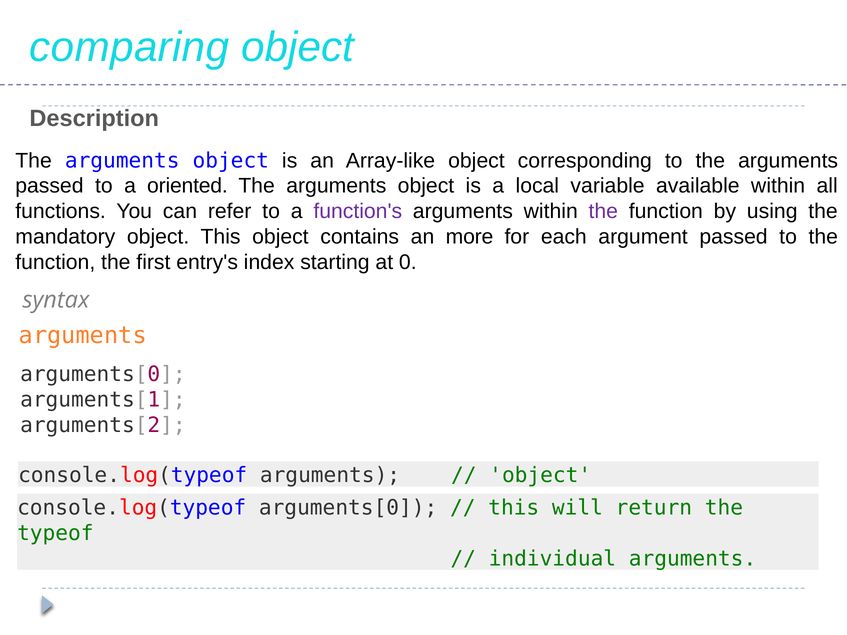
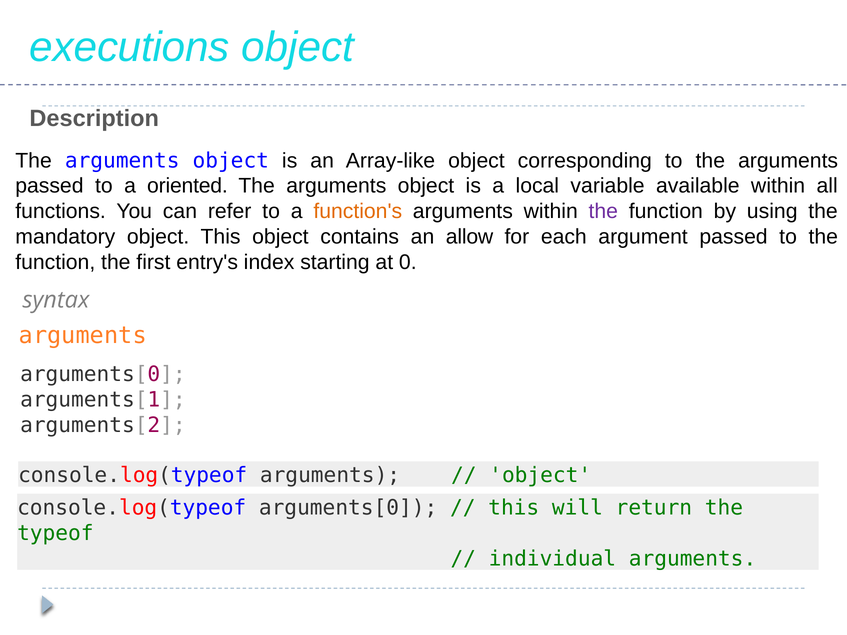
comparing: comparing -> executions
function's colour: purple -> orange
more: more -> allow
